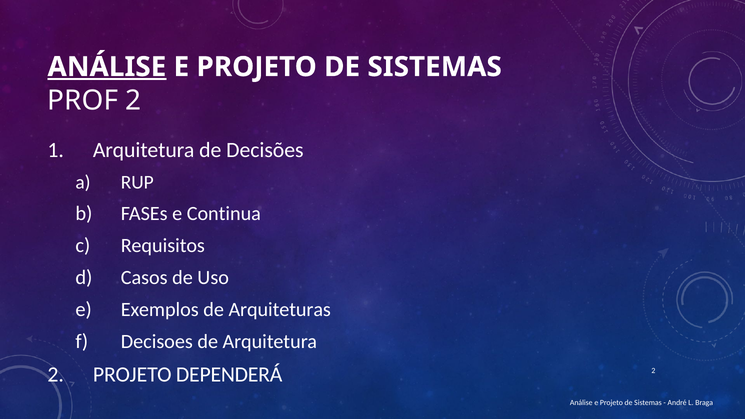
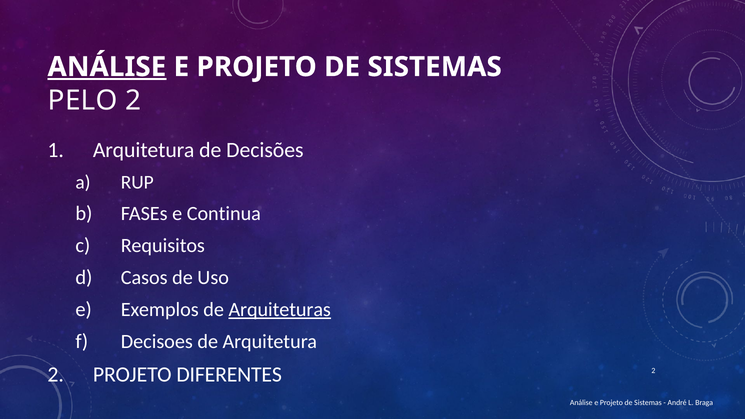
PROF: PROF -> PELO
Arquiteturas underline: none -> present
DEPENDERÁ: DEPENDERÁ -> DIFERENTES
